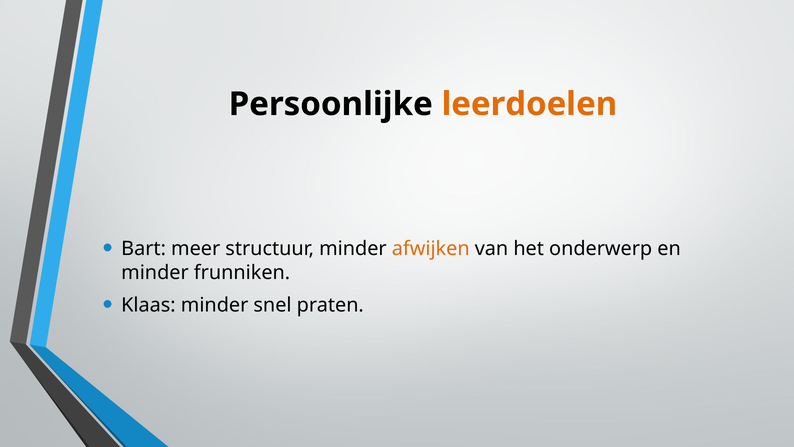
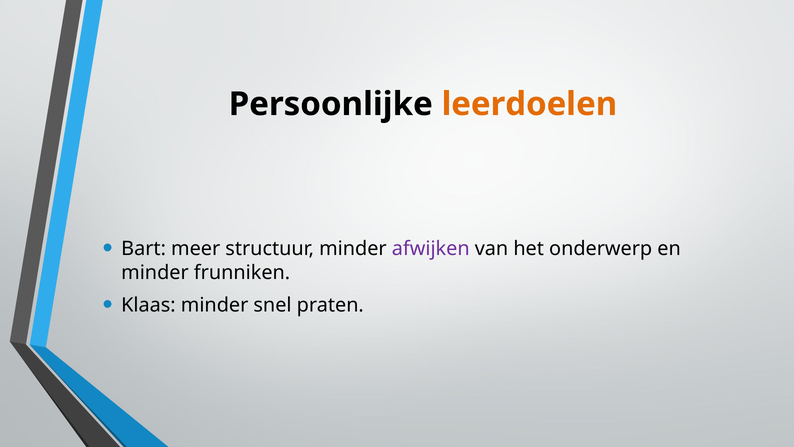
afwijken colour: orange -> purple
